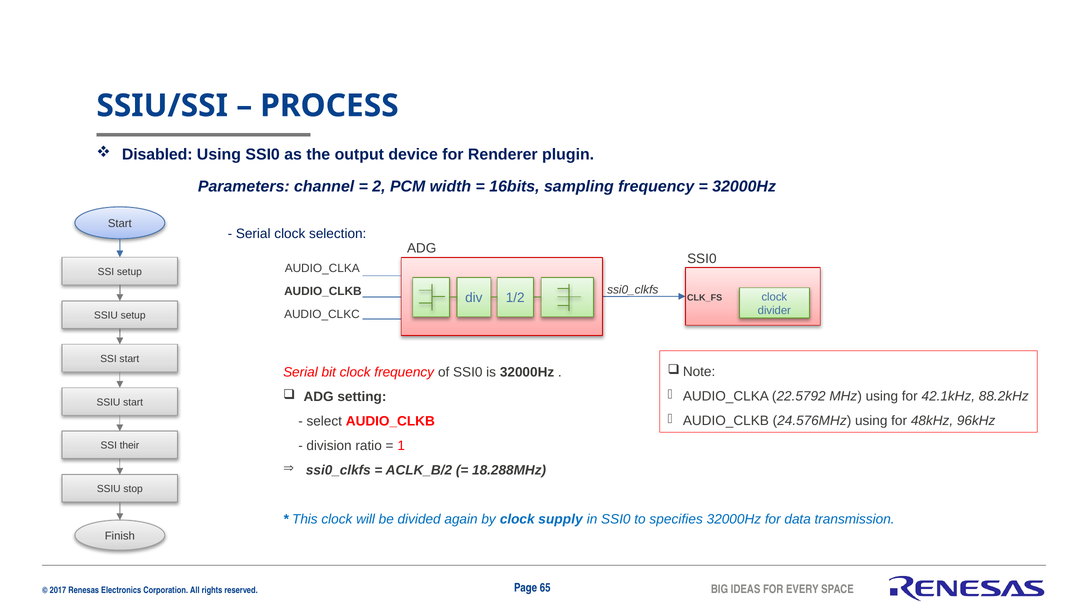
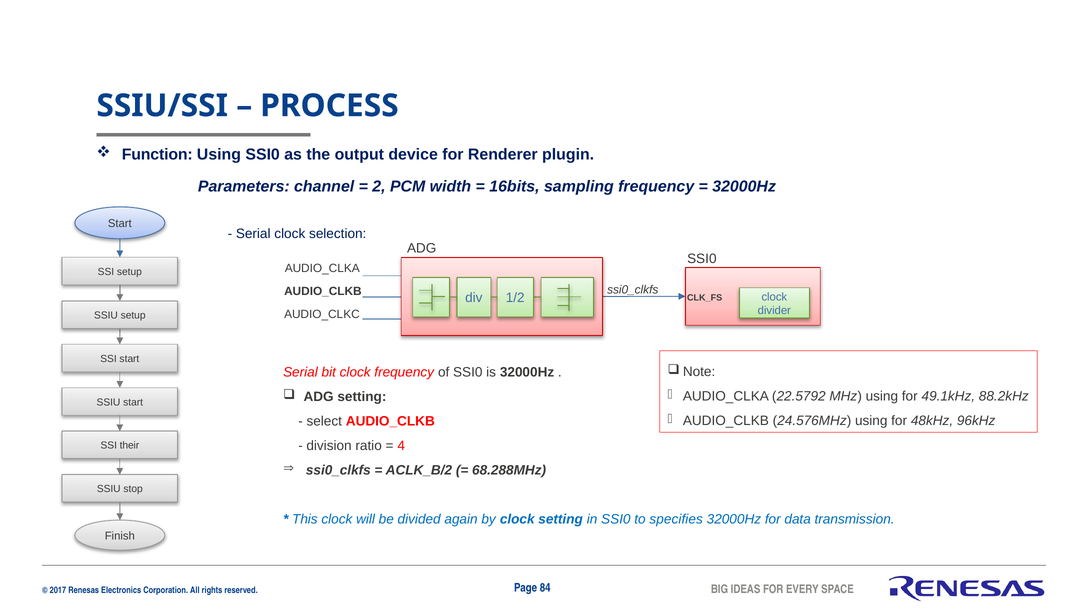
Disabled: Disabled -> Function
42.1kHz: 42.1kHz -> 49.1kHz
1: 1 -> 4
18.288MHz: 18.288MHz -> 68.288MHz
clock supply: supply -> setting
65: 65 -> 84
